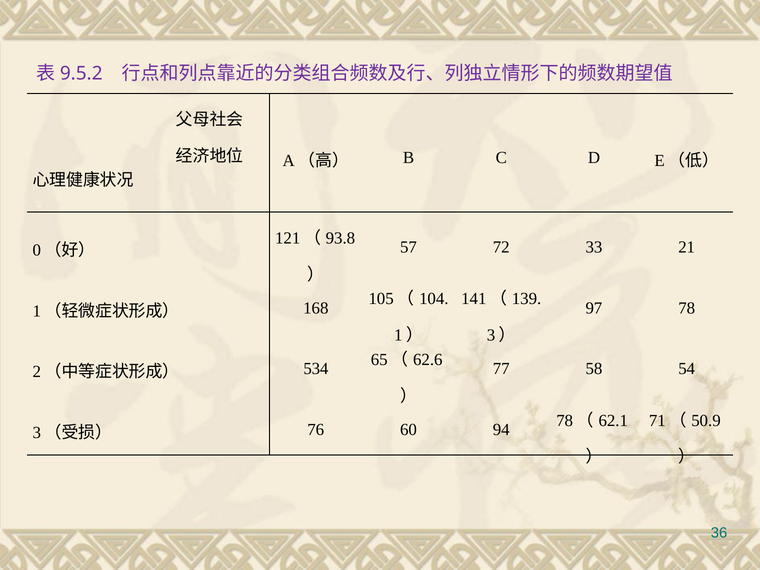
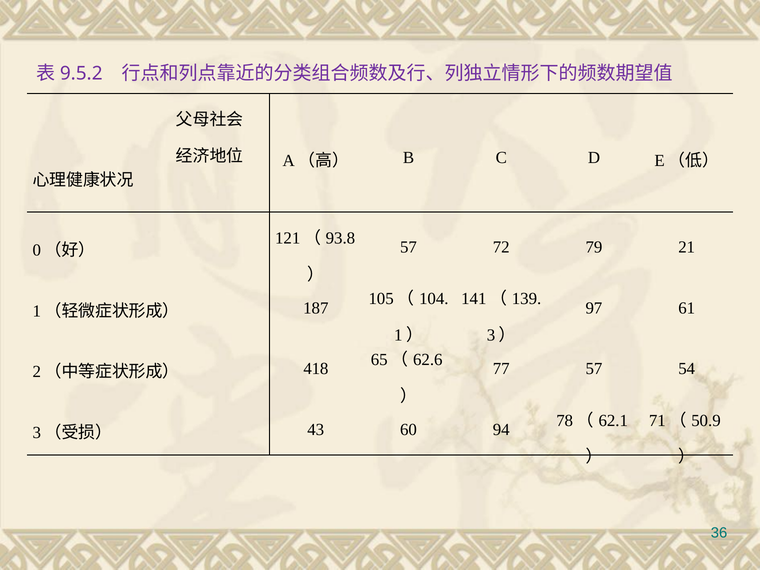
33: 33 -> 79
78: 78 -> 61
168: 168 -> 187
77 58: 58 -> 57
534: 534 -> 418
76: 76 -> 43
